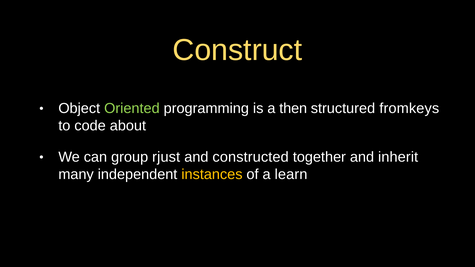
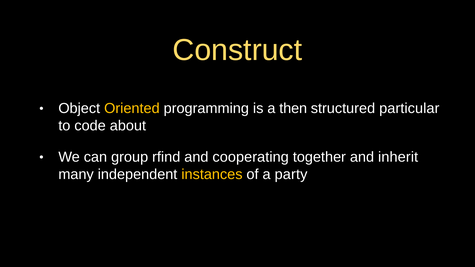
Oriented colour: light green -> yellow
fromkeys: fromkeys -> particular
rjust: rjust -> rfind
constructed: constructed -> cooperating
learn: learn -> party
